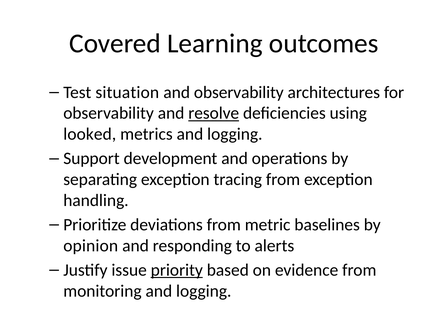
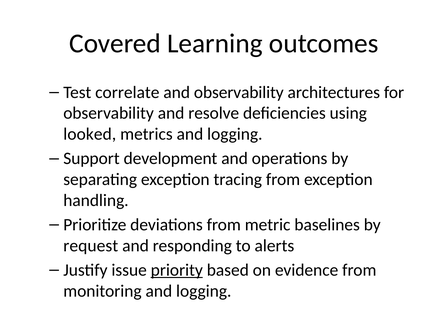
situation: situation -> correlate
resolve underline: present -> none
opinion: opinion -> request
